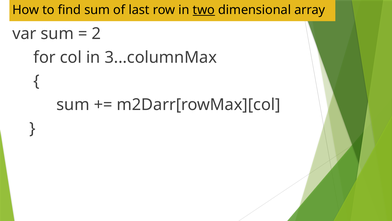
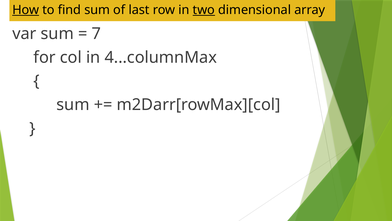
How underline: none -> present
2: 2 -> 7
3...columnMax: 3...columnMax -> 4...columnMax
